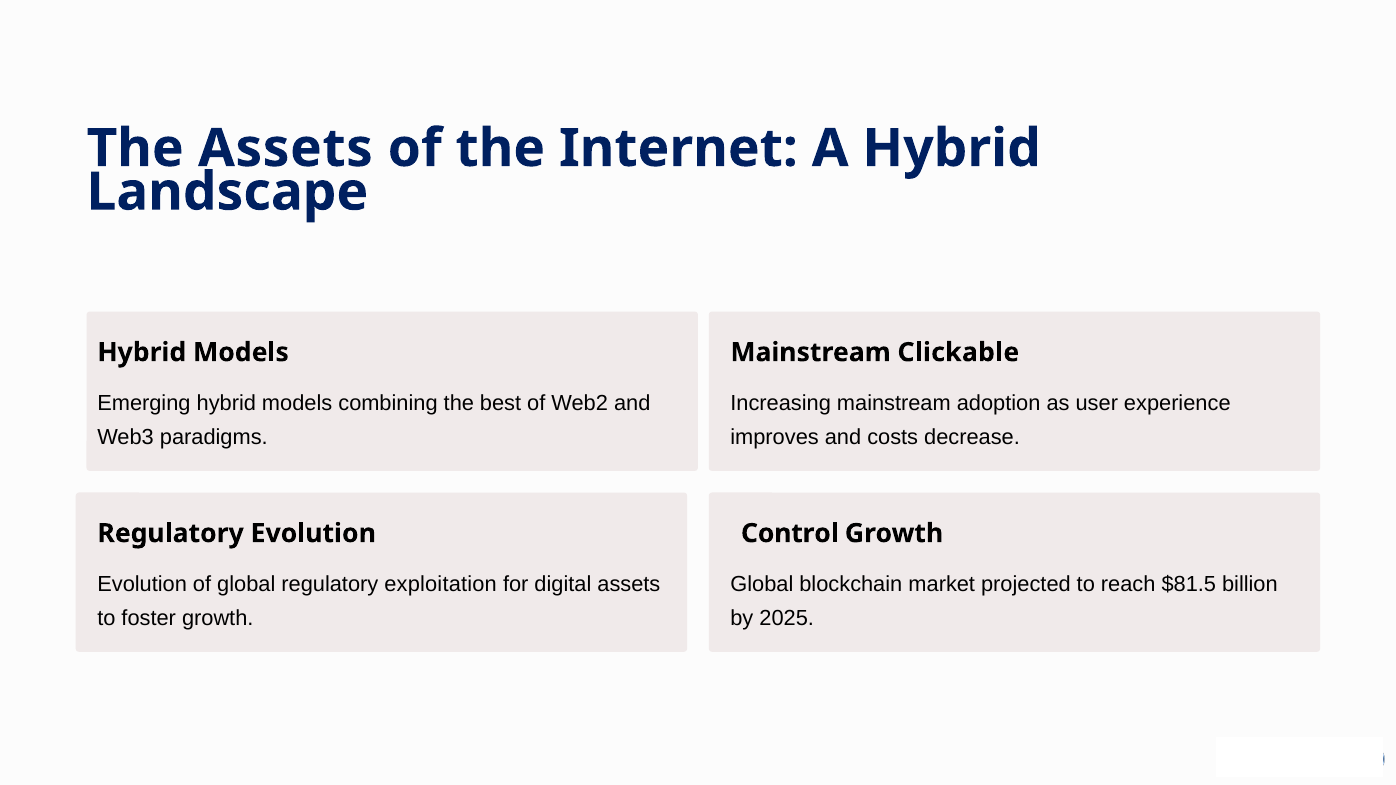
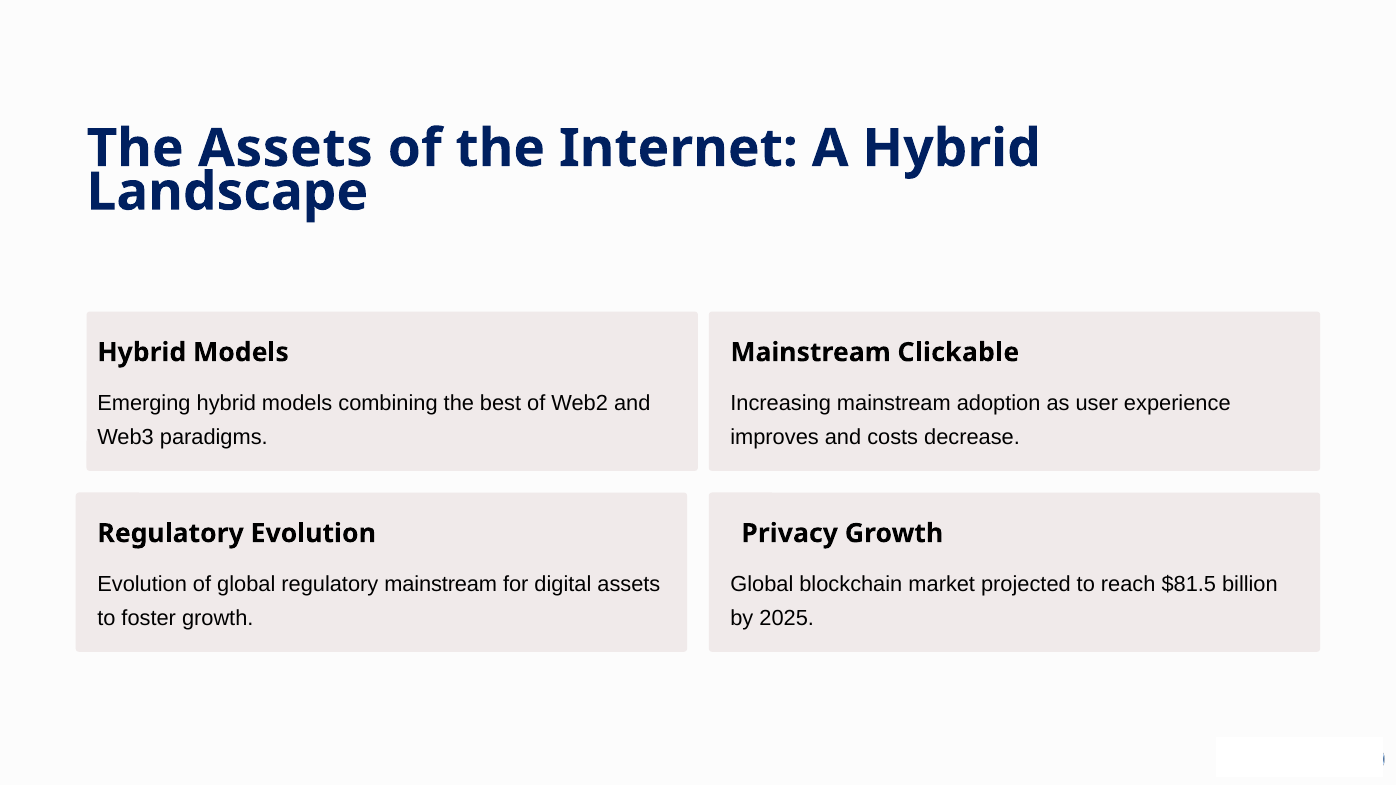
Control: Control -> Privacy
regulatory exploitation: exploitation -> mainstream
